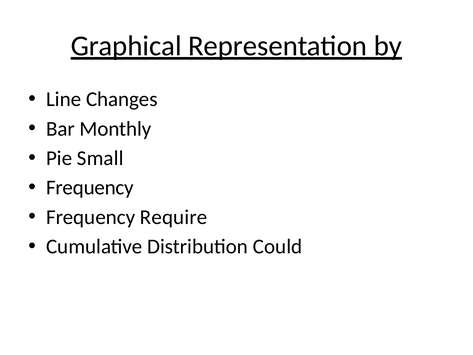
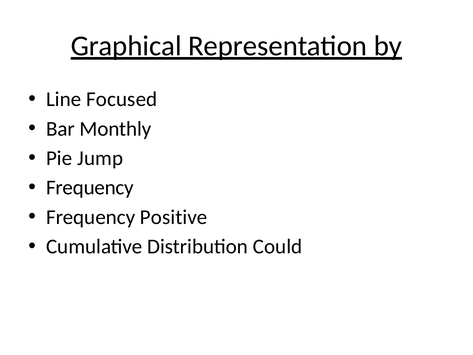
Changes: Changes -> Focused
Small: Small -> Jump
Require: Require -> Positive
